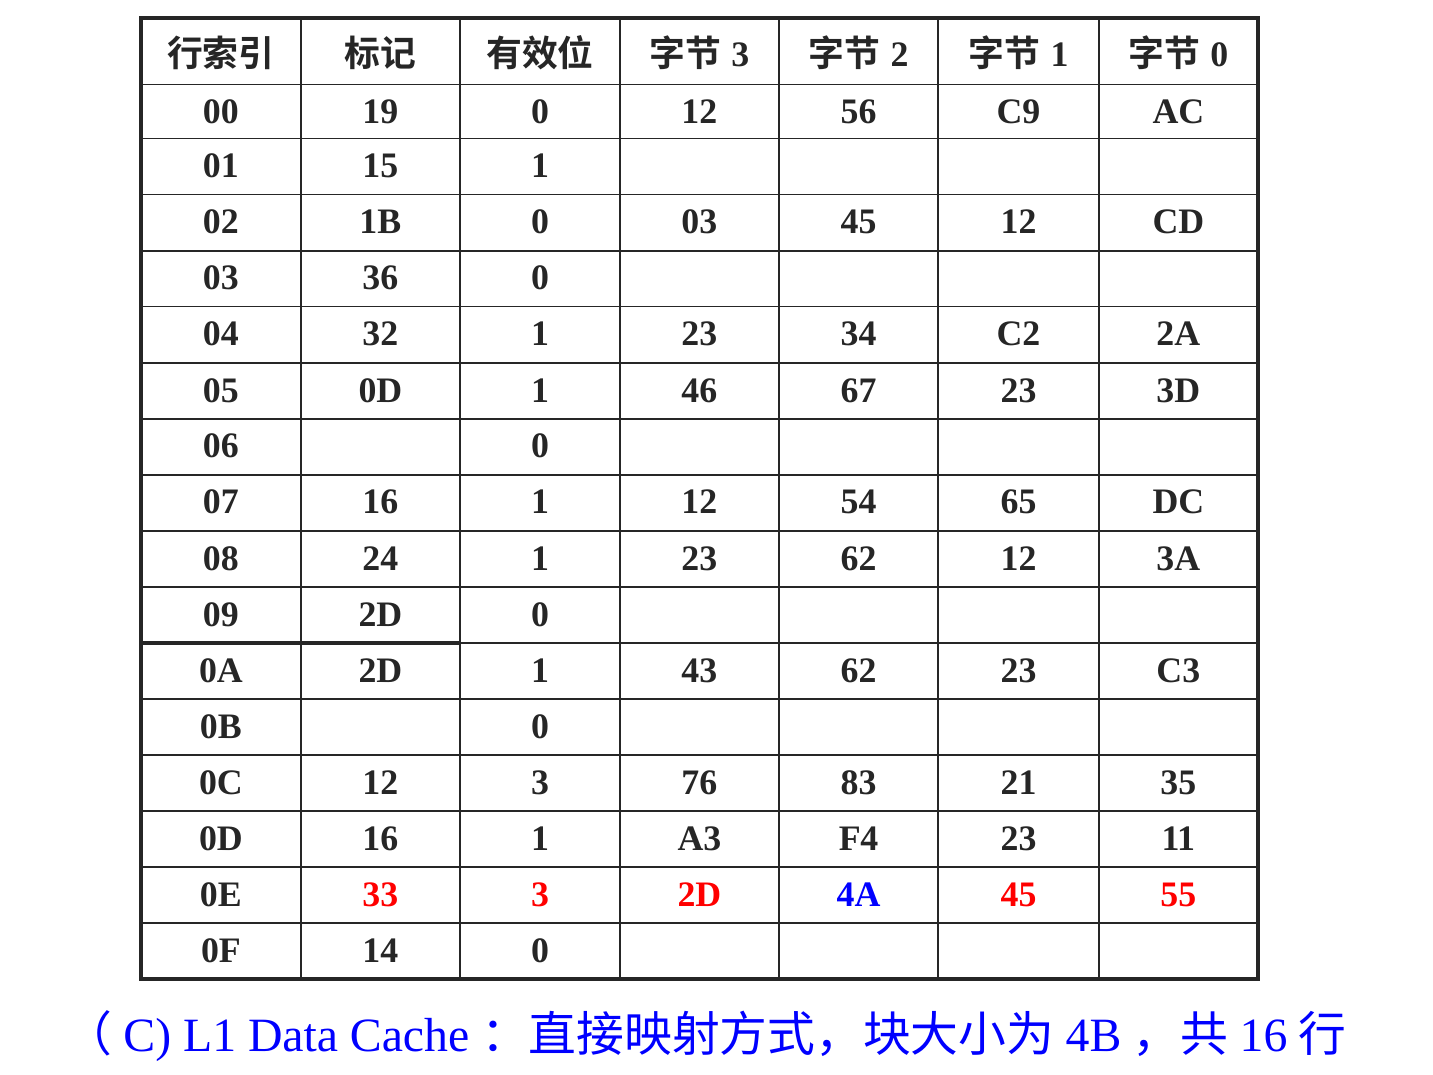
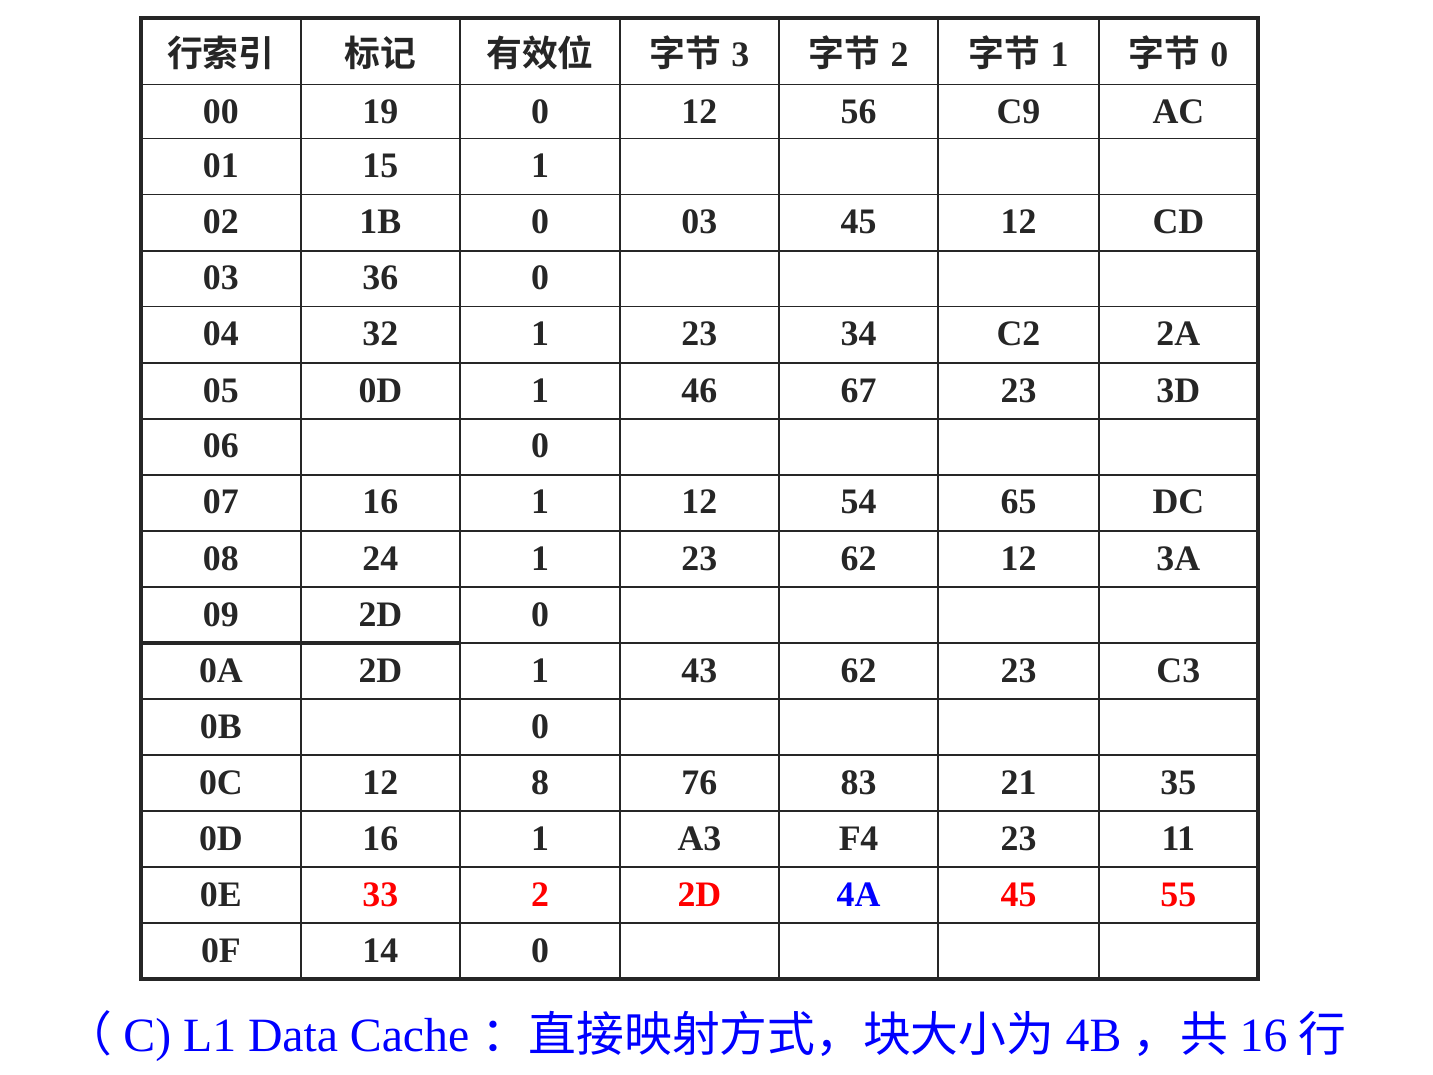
12 3: 3 -> 8
33 3: 3 -> 2
